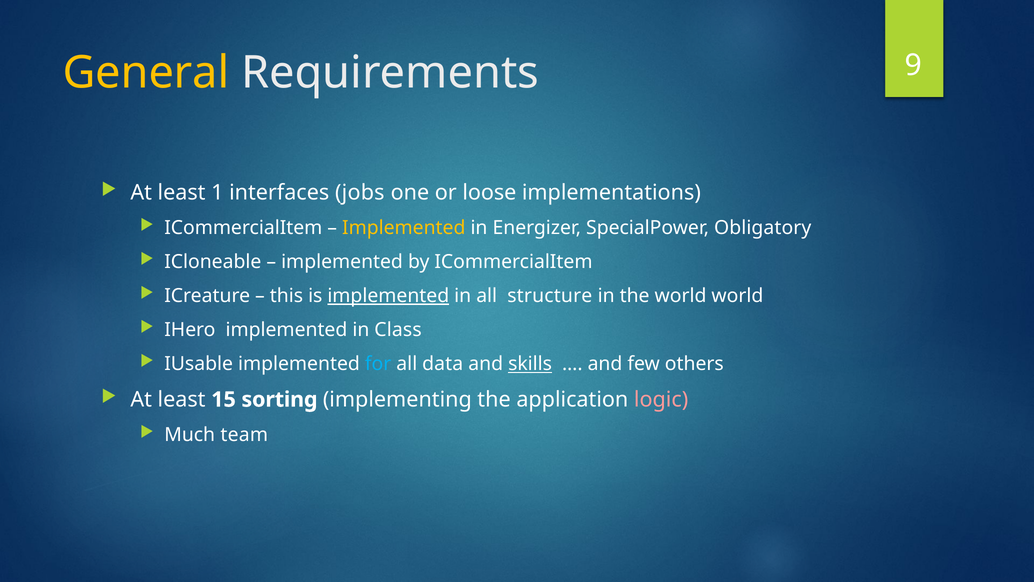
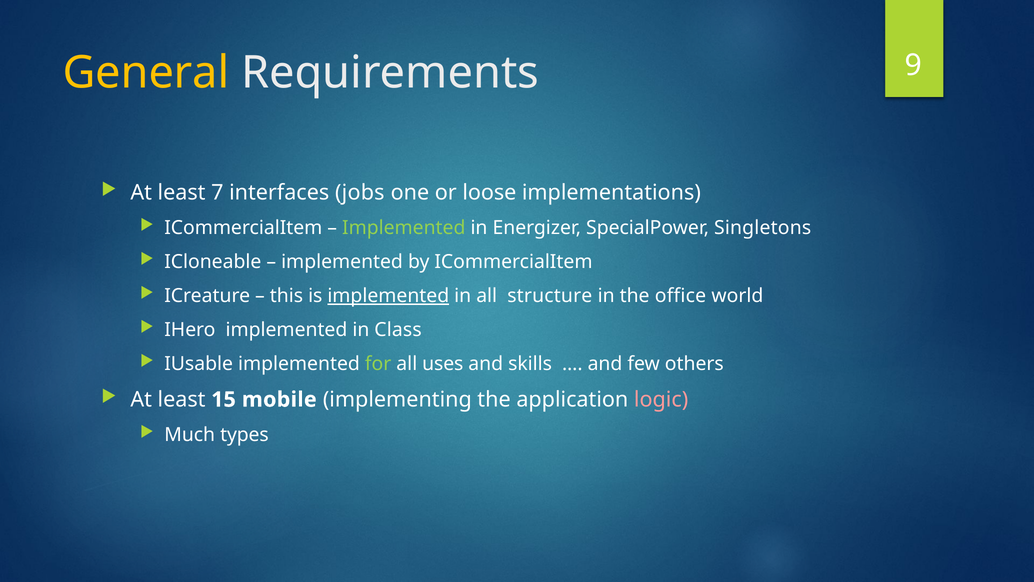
1: 1 -> 7
Implemented at (404, 228) colour: yellow -> light green
Obligatory: Obligatory -> Singletons
the world: world -> office
for colour: light blue -> light green
data: data -> uses
skills underline: present -> none
sorting: sorting -> mobile
team: team -> types
